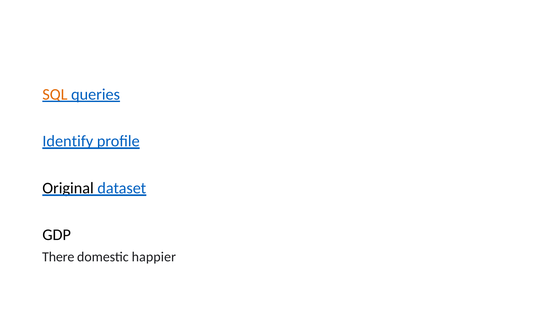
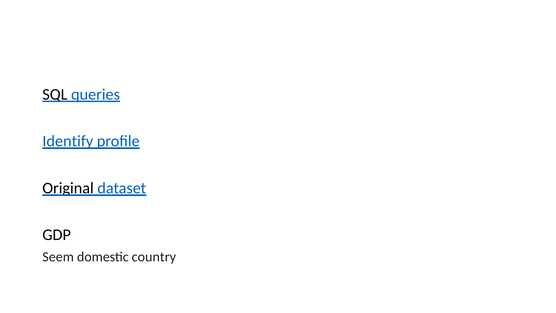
SQL colour: orange -> black
There: There -> Seem
happier: happier -> country
